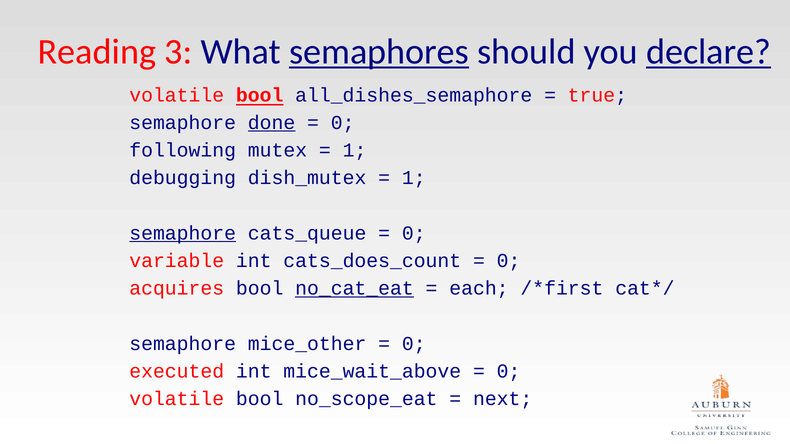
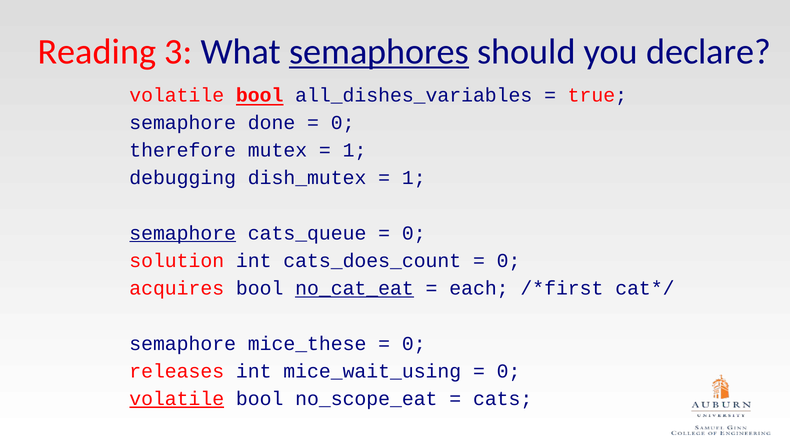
declare underline: present -> none
all_dishes_semaphore: all_dishes_semaphore -> all_dishes_variables
done underline: present -> none
following: following -> therefore
variable: variable -> solution
mice_other: mice_other -> mice_these
executed: executed -> releases
mice_wait_above: mice_wait_above -> mice_wait_using
volatile at (177, 399) underline: none -> present
next: next -> cats
